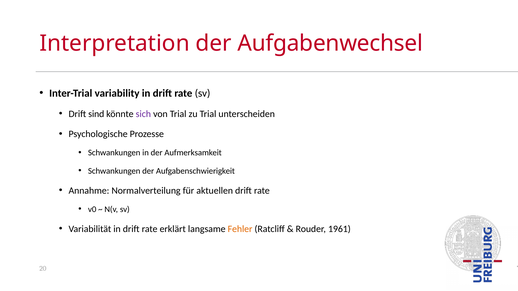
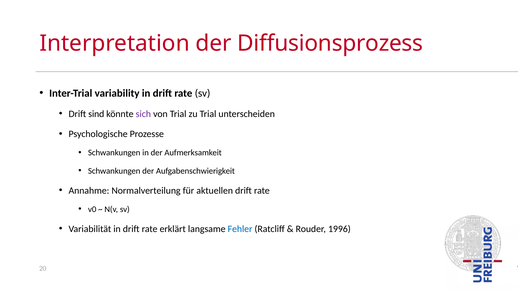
Aufgabenwechsel: Aufgabenwechsel -> Diffusionsprozess
Fehler colour: orange -> blue
1961: 1961 -> 1996
